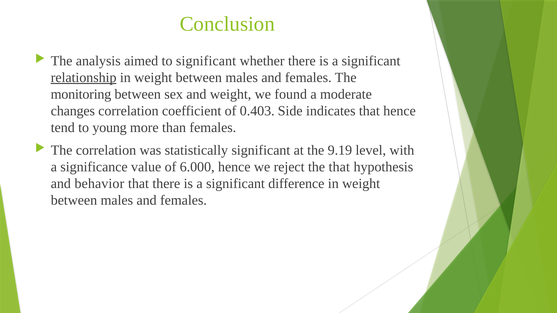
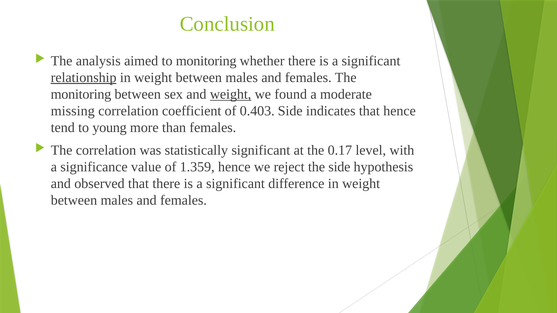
to significant: significant -> monitoring
weight at (231, 94) underline: none -> present
changes: changes -> missing
9.19: 9.19 -> 0.17
6.000: 6.000 -> 1.359
the that: that -> side
behavior: behavior -> observed
